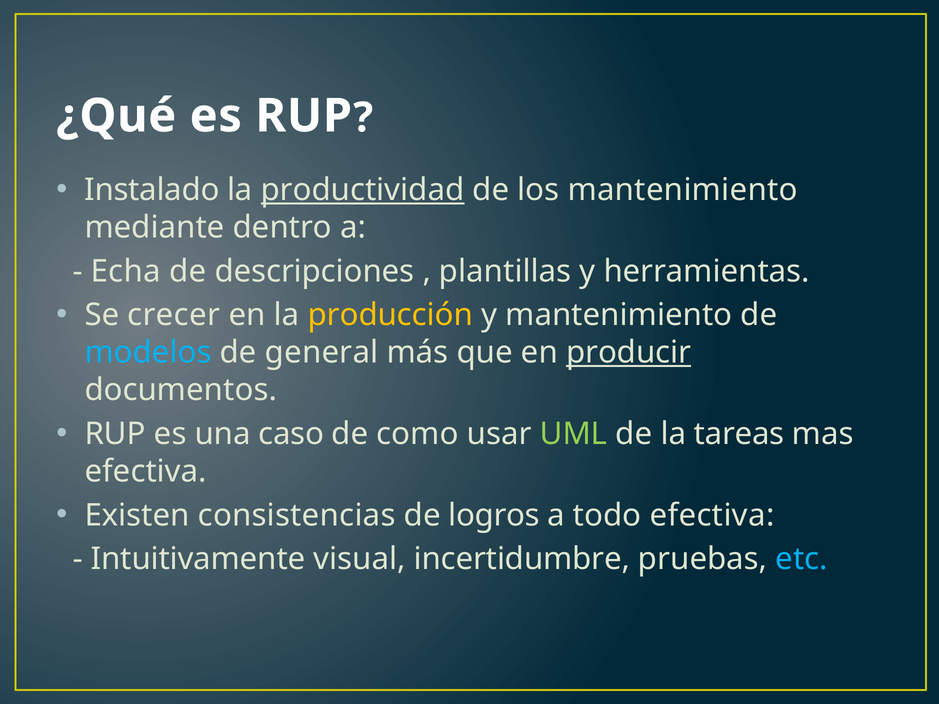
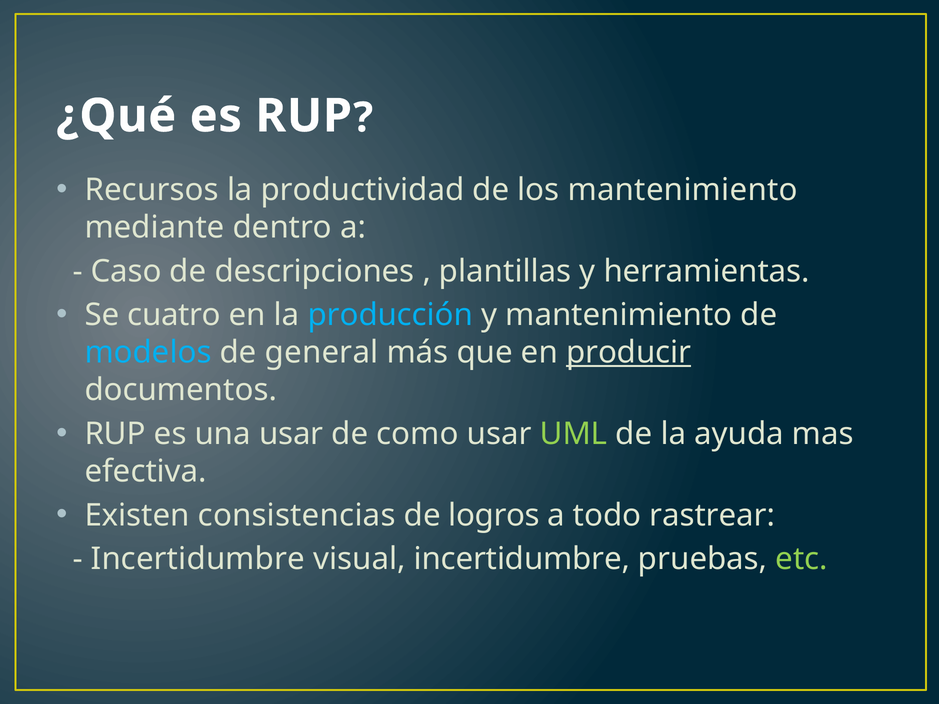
Instalado: Instalado -> Recursos
productividad underline: present -> none
Echa: Echa -> Caso
crecer: crecer -> cuatro
producción colour: yellow -> light blue
una caso: caso -> usar
tareas: tareas -> ayuda
todo efectiva: efectiva -> rastrear
Intuitivamente at (198, 559): Intuitivamente -> Incertidumbre
etc colour: light blue -> light green
